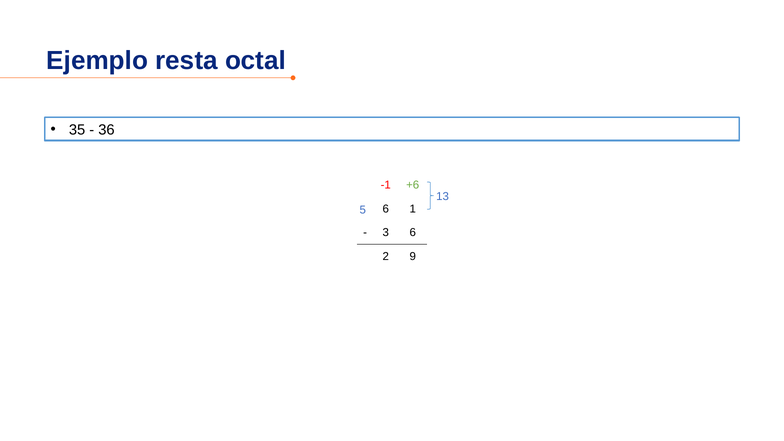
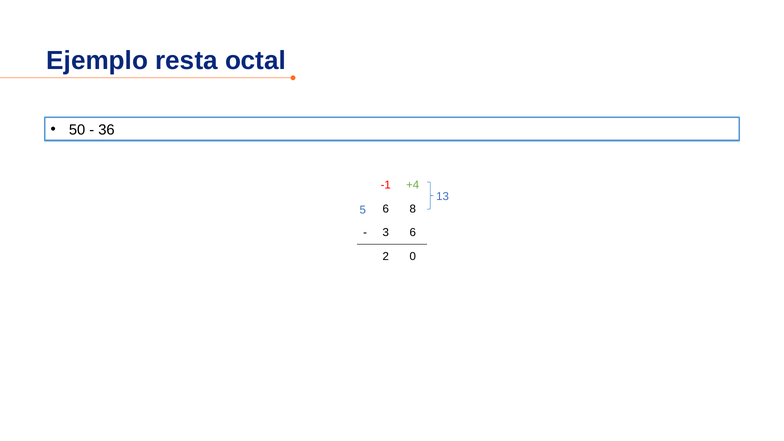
35: 35 -> 50
+6: +6 -> +4
1: 1 -> 8
9: 9 -> 0
